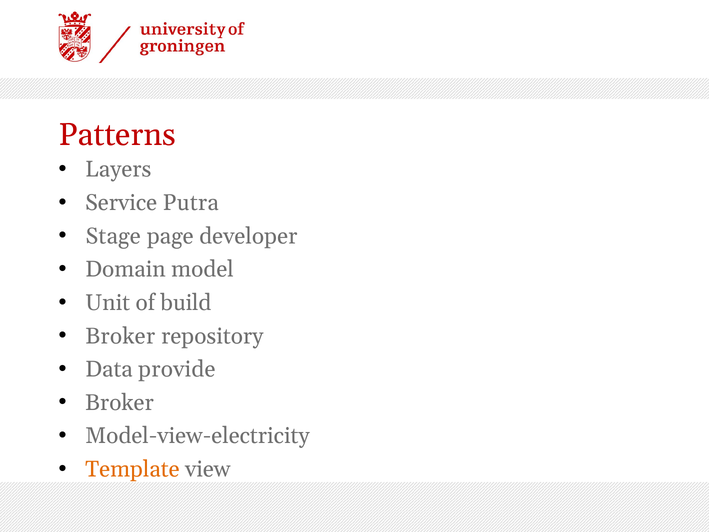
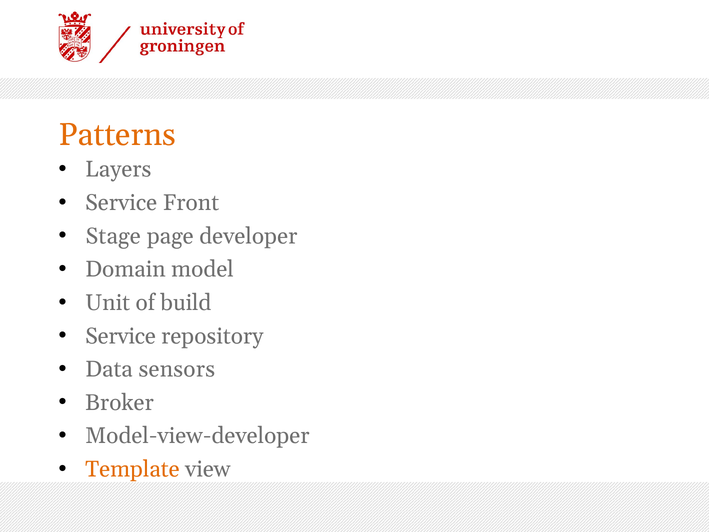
Patterns colour: red -> orange
Putra: Putra -> Front
Broker at (120, 336): Broker -> Service
provide: provide -> sensors
Model-view-electricity: Model-view-electricity -> Model-view-developer
